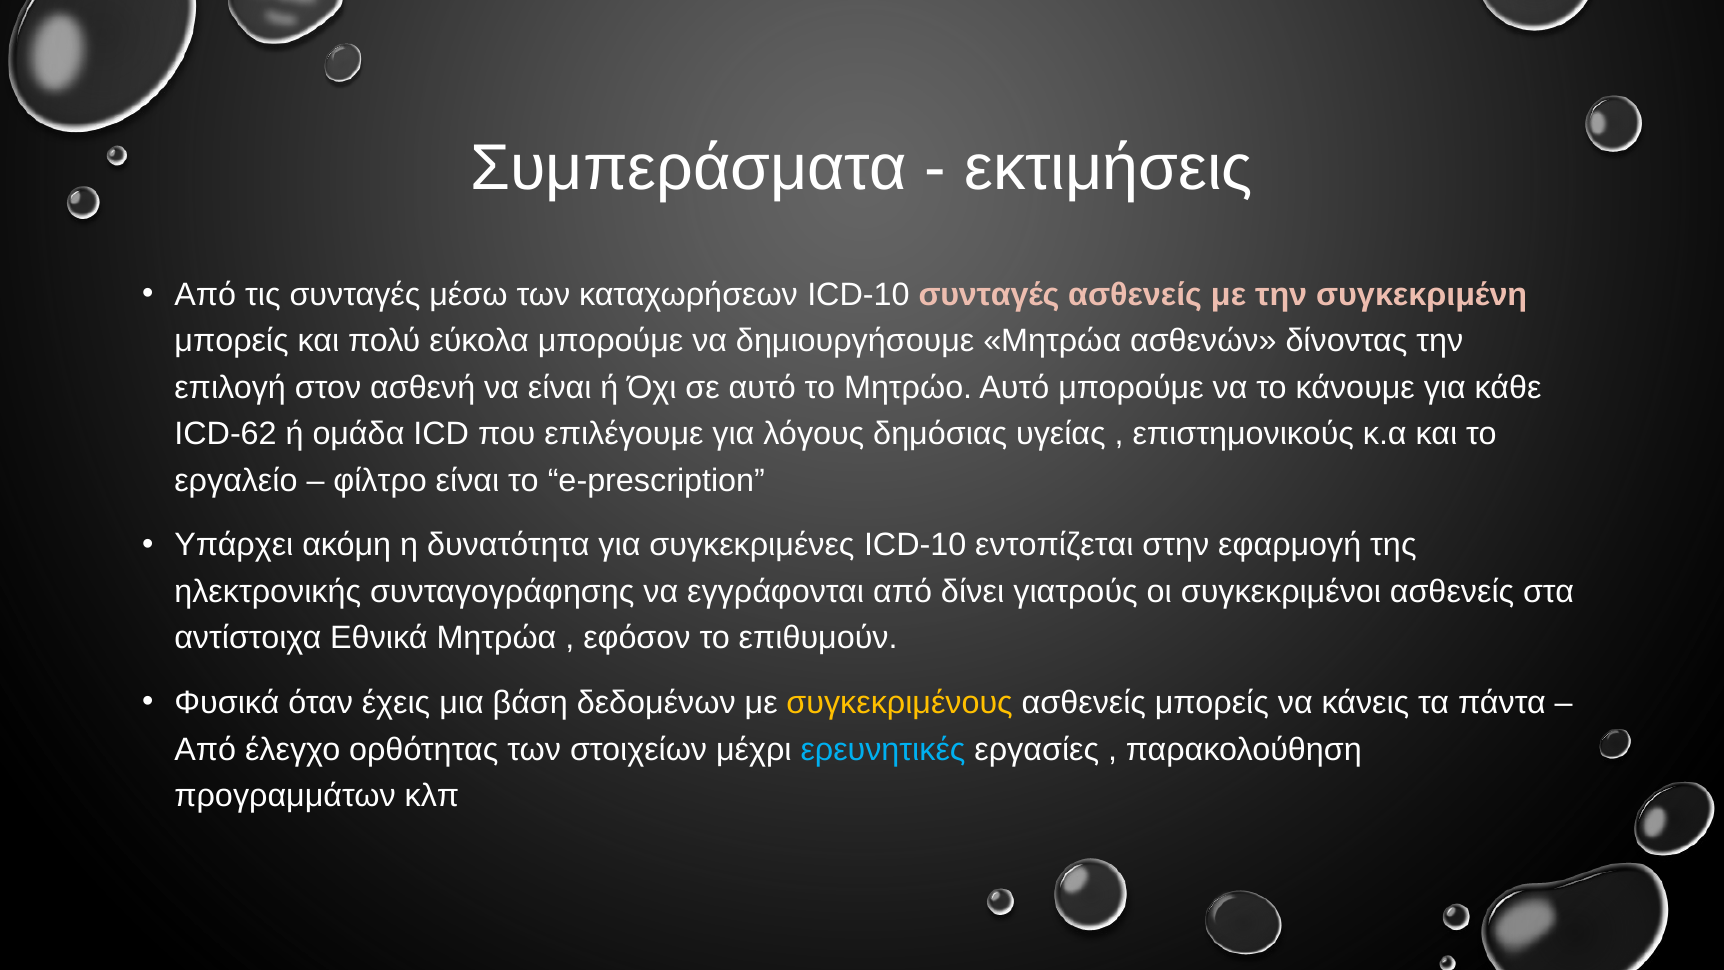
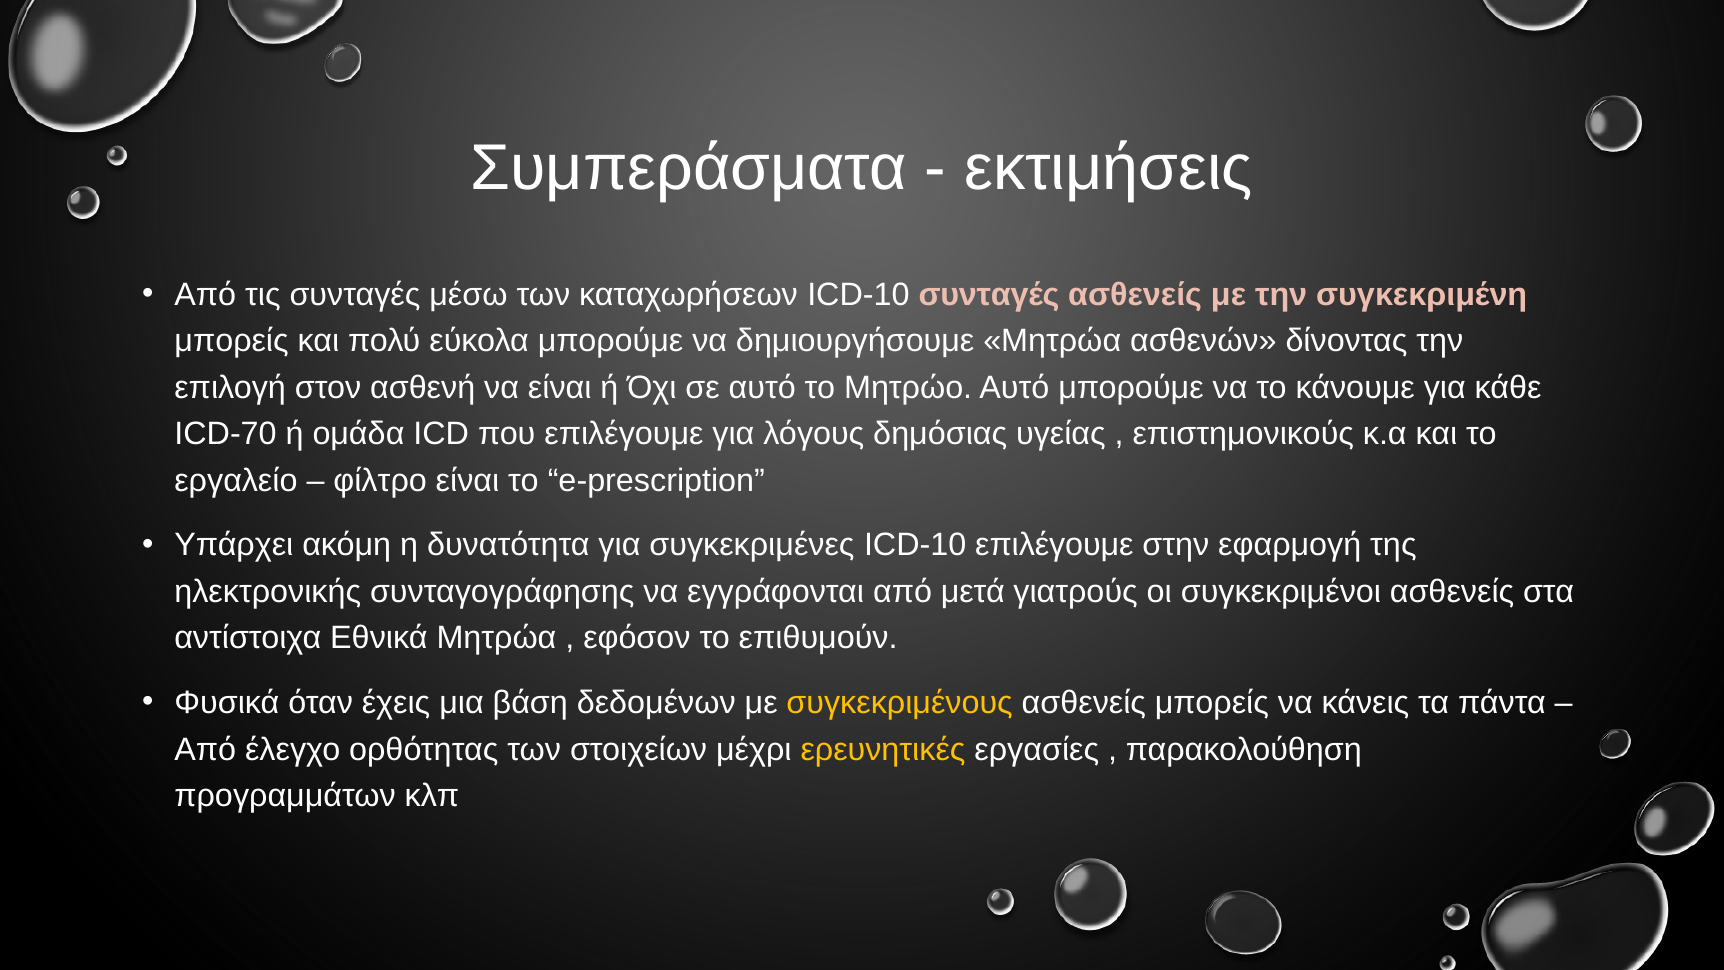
ICD-62: ICD-62 -> ICD-70
ICD-10 εντοπίζεται: εντοπίζεται -> επιλέγουμε
δίνει: δίνει -> μετά
ερευνητικές colour: light blue -> yellow
